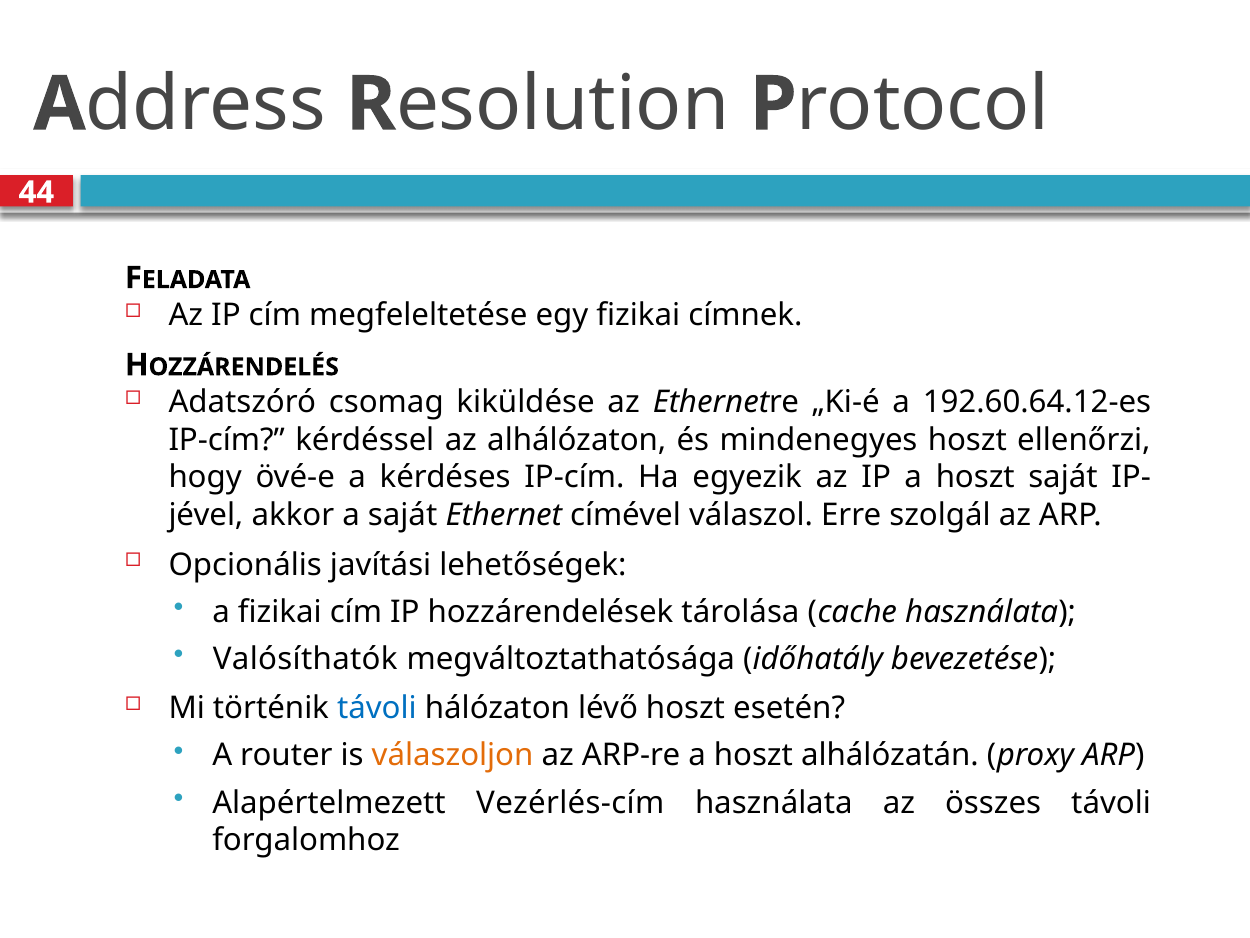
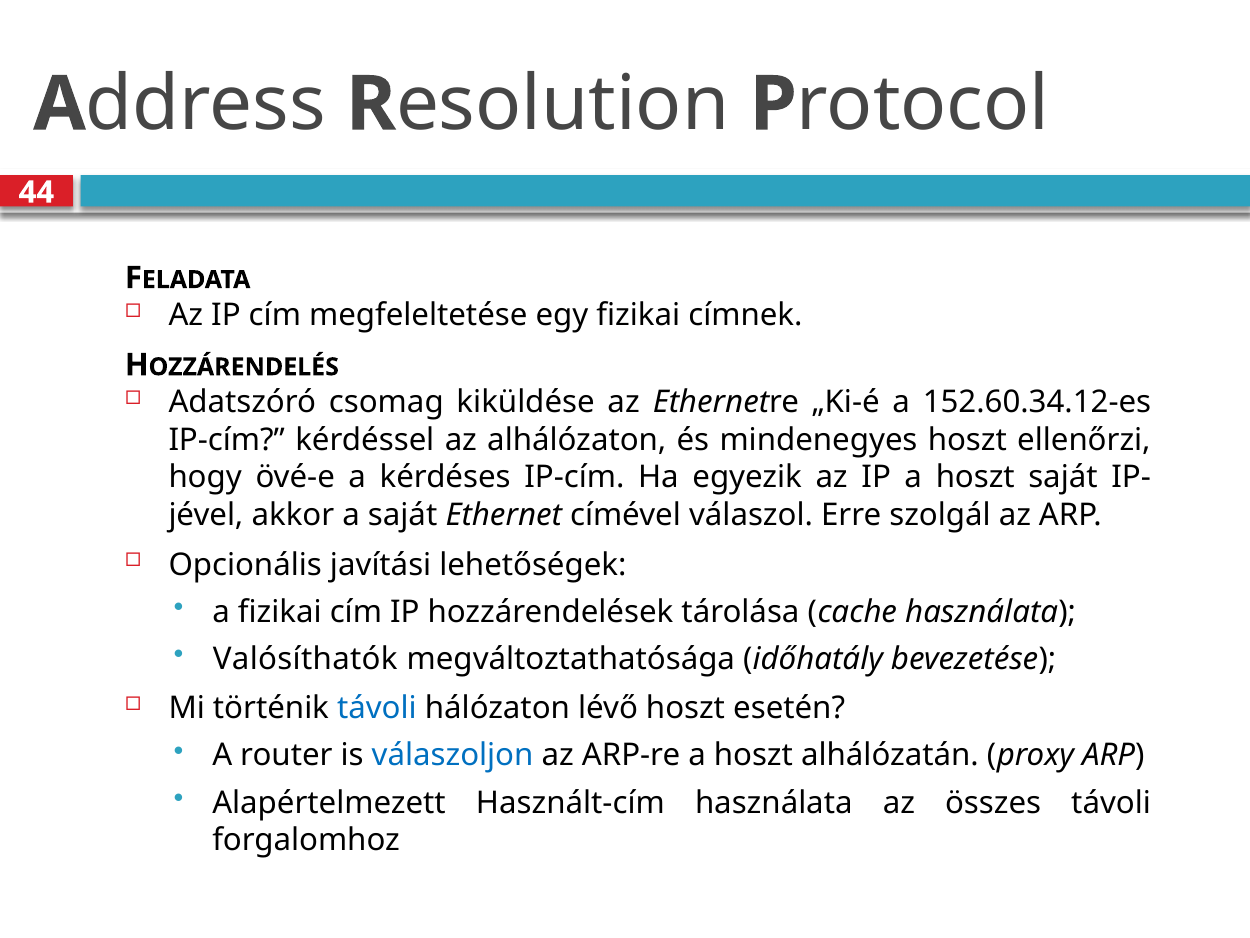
192.60.64.12-es: 192.60.64.12-es -> 152.60.34.12-es
válaszoljon colour: orange -> blue
Vezérlés-cím: Vezérlés-cím -> Használt-cím
